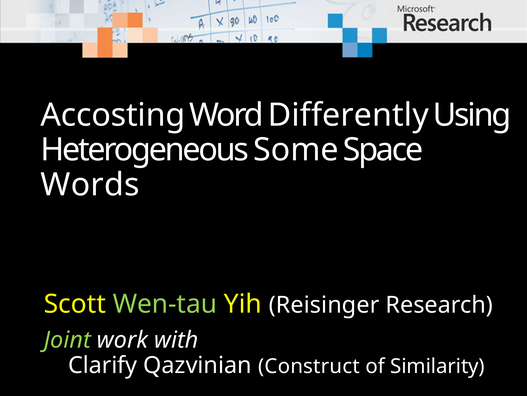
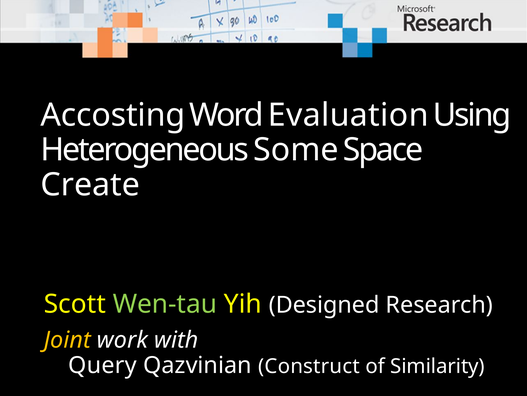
Differently: Differently -> Evaluation
Words: Words -> Create
Reisinger: Reisinger -> Designed
Joint colour: light green -> yellow
Clarify: Clarify -> Query
